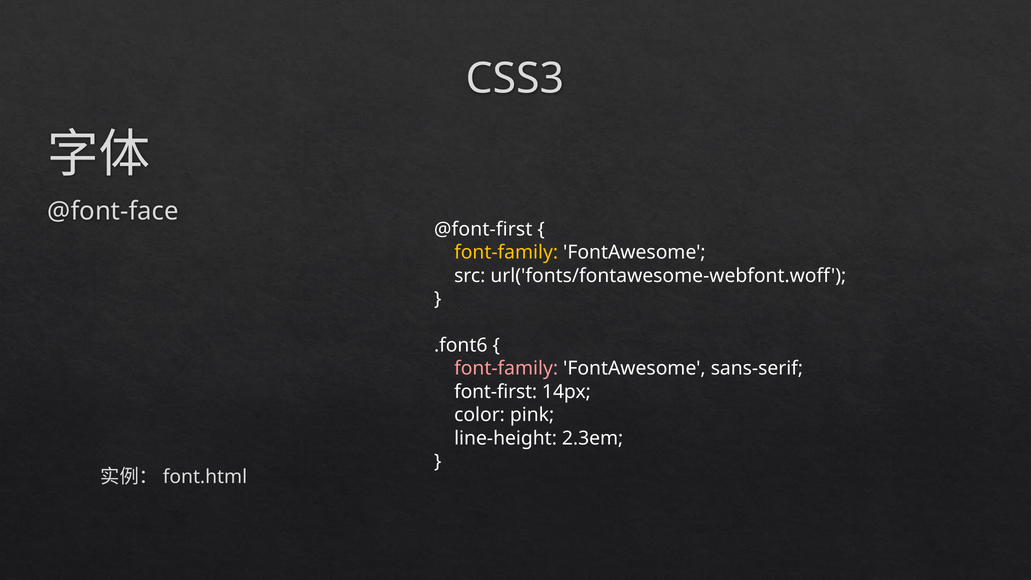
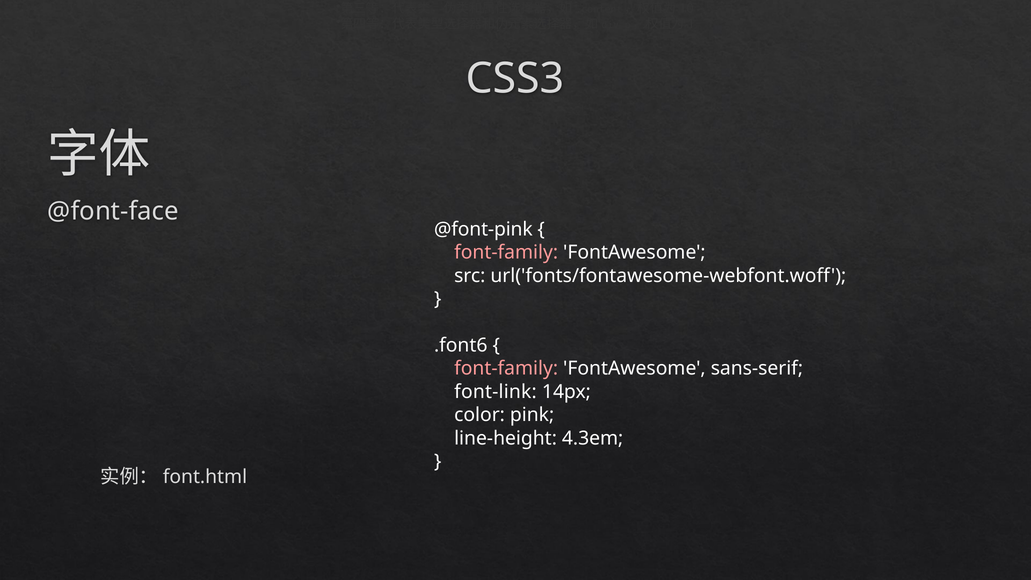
@font-first: @font-first -> @font-pink
font-family at (506, 253) colour: yellow -> pink
font-first: font-first -> font-link
2.3em: 2.3em -> 4.3em
